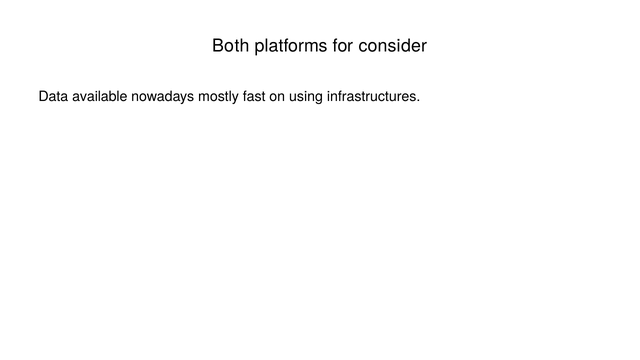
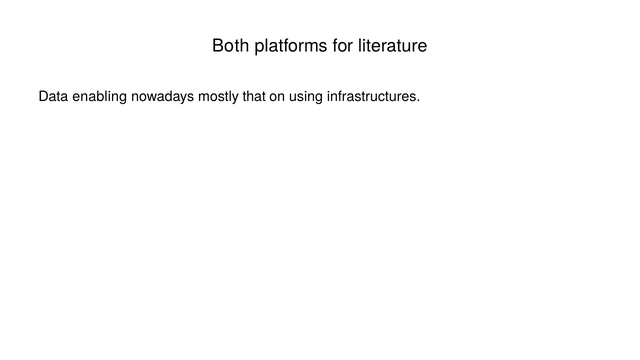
consider: consider -> literature
available: available -> enabling
fast: fast -> that
